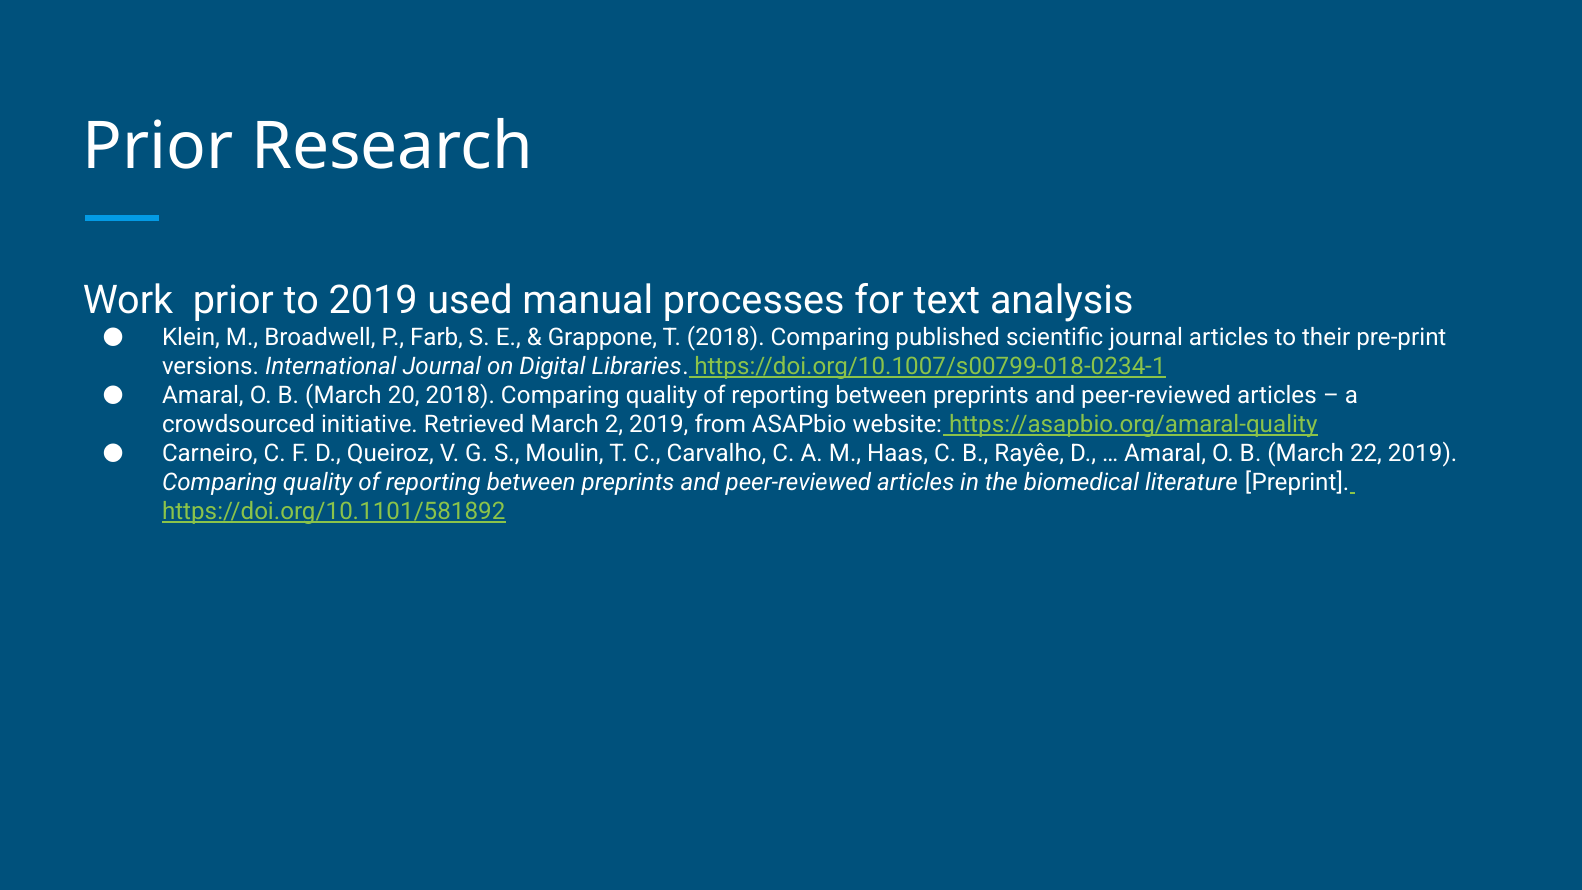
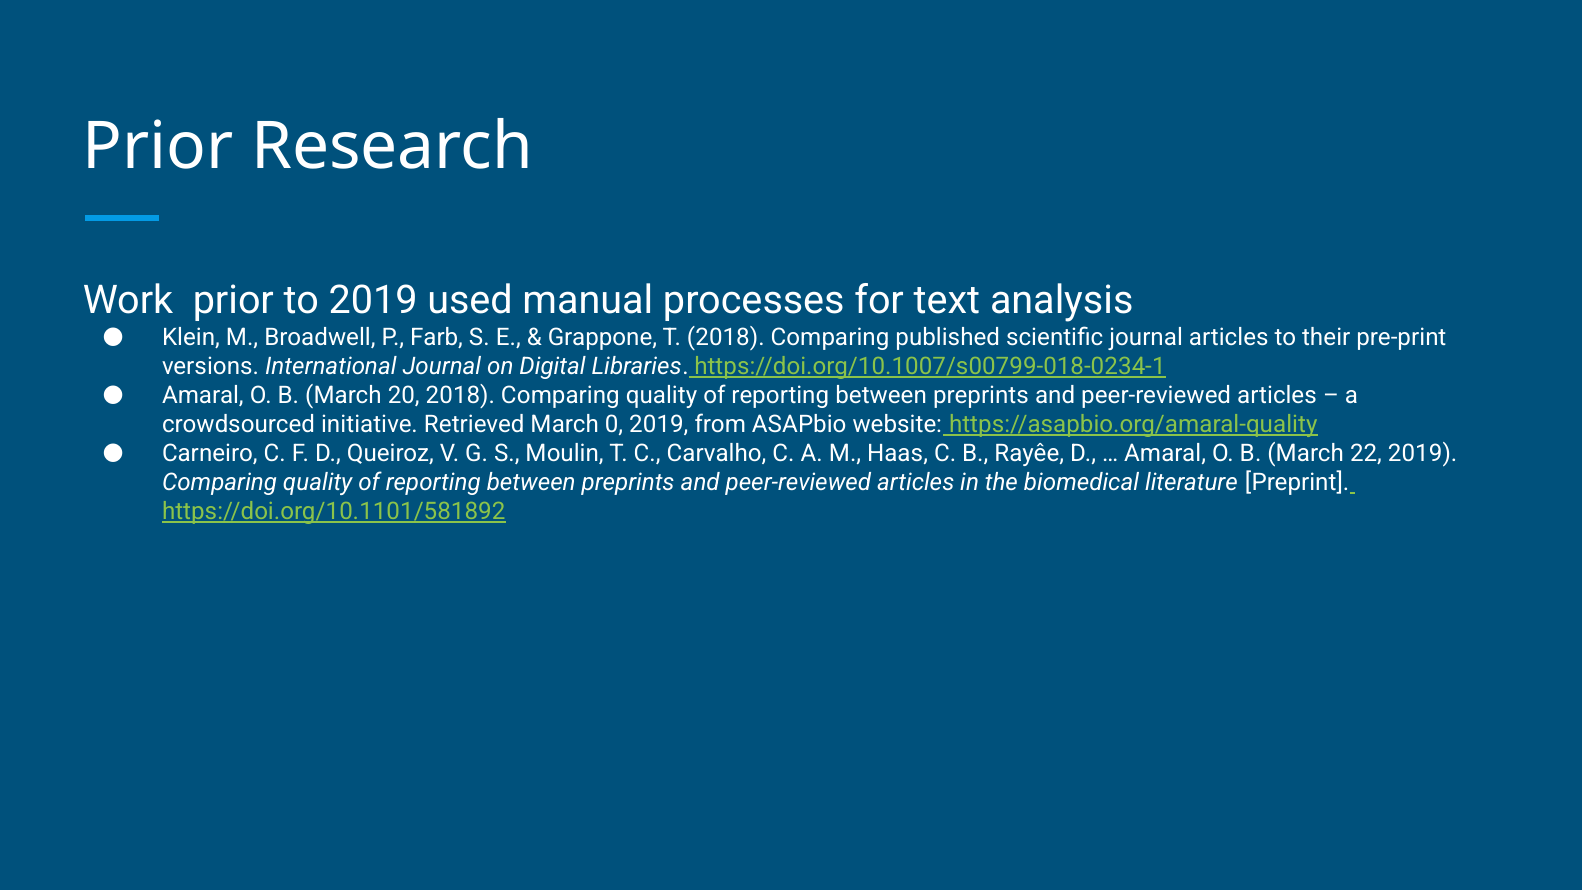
2: 2 -> 0
